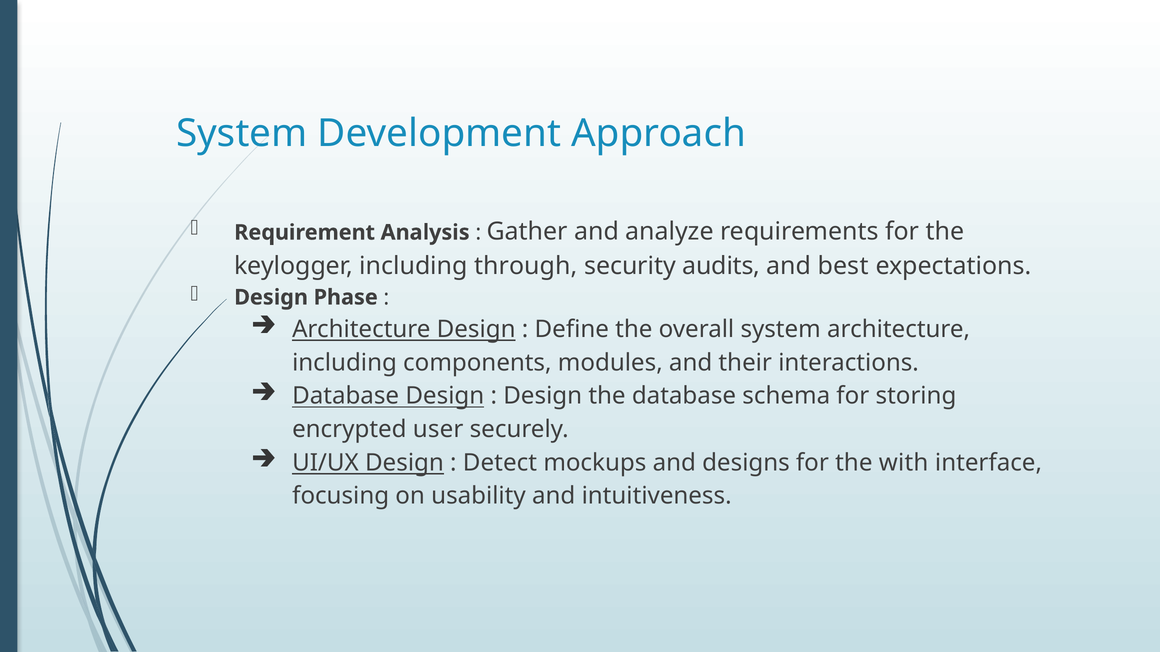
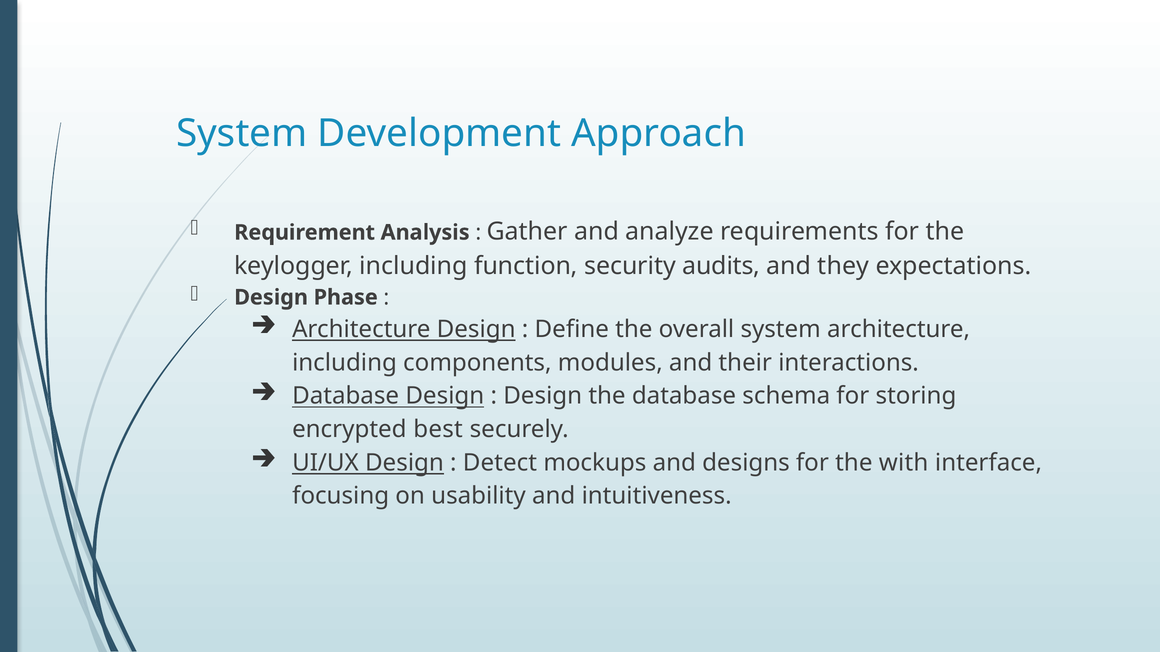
through: through -> function
best: best -> they
user: user -> best
